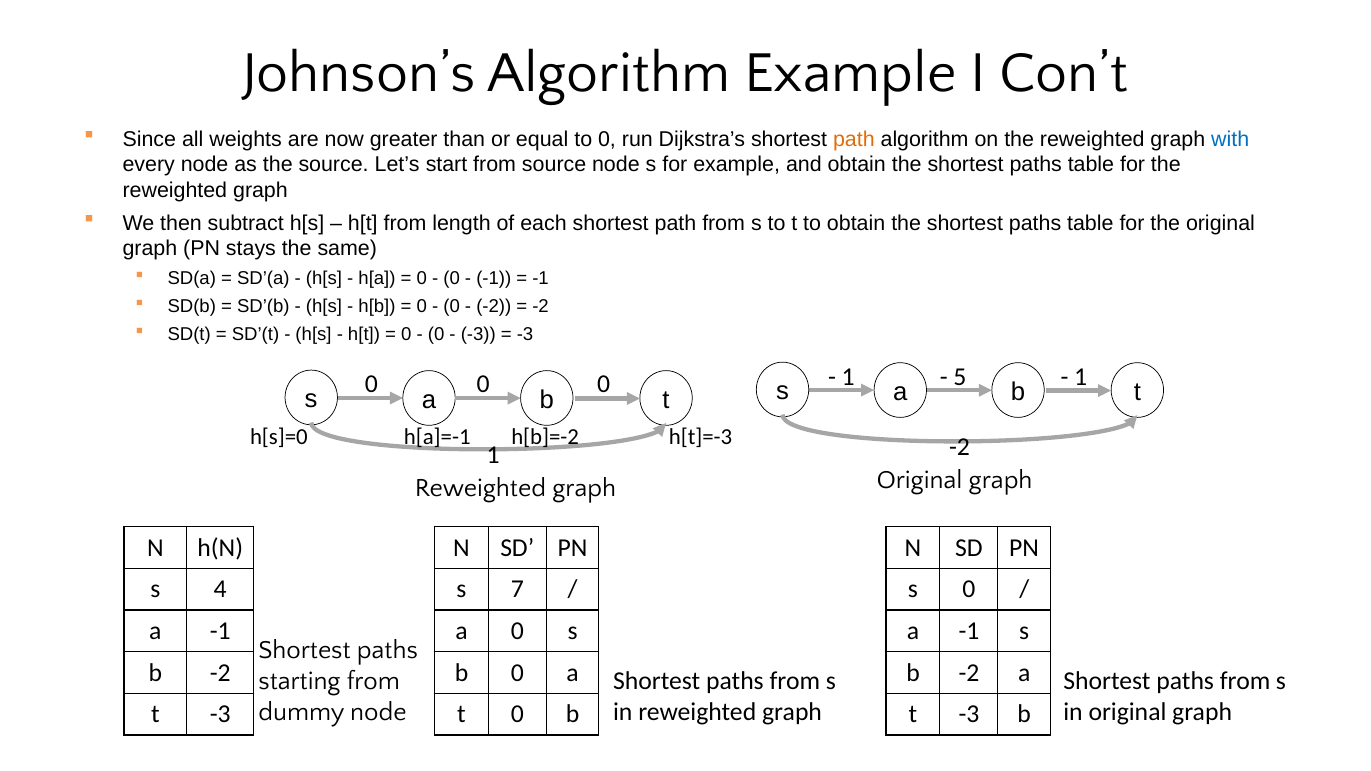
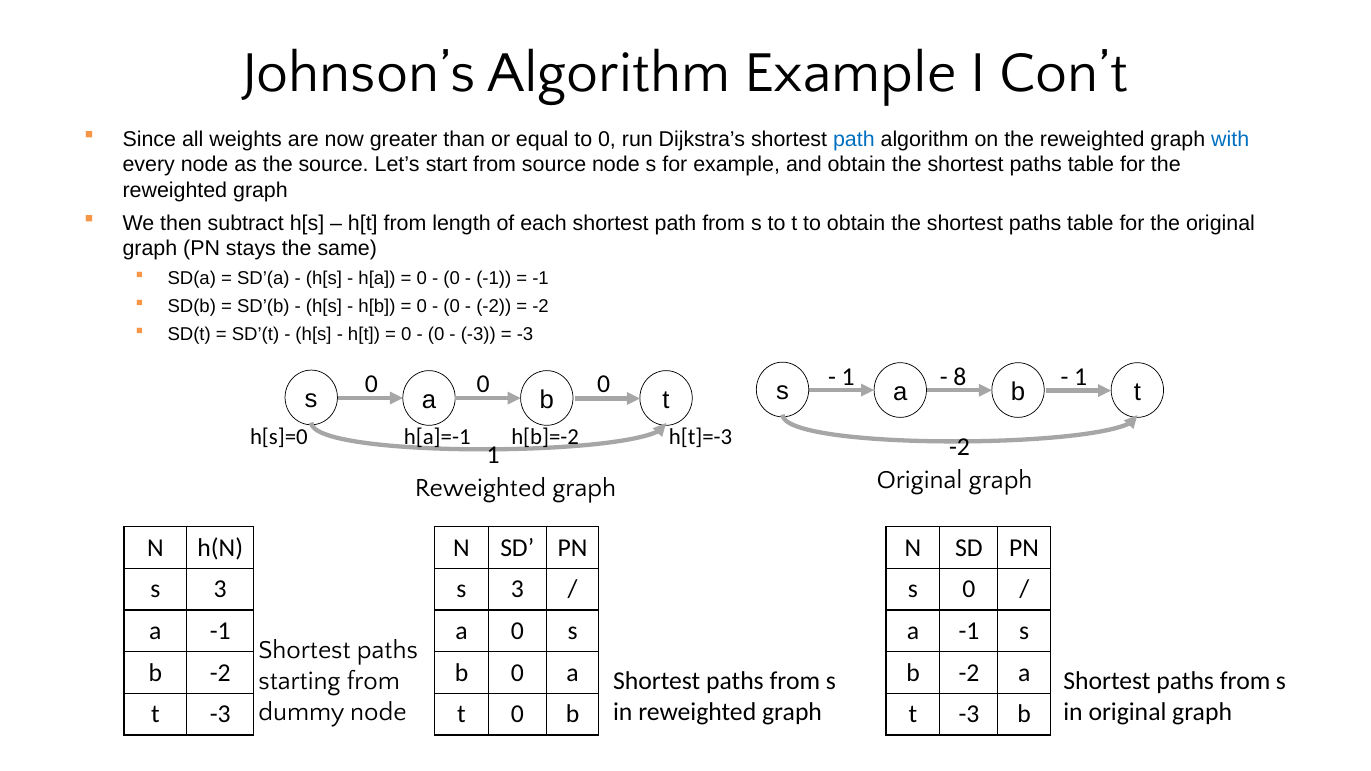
path at (854, 139) colour: orange -> blue
5: 5 -> 8
4 at (220, 590): 4 -> 3
7 at (517, 590): 7 -> 3
